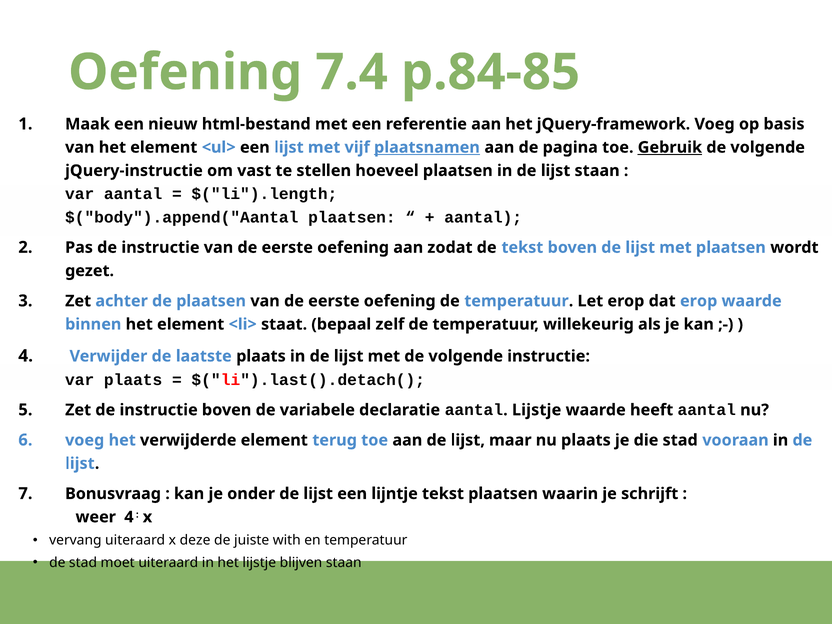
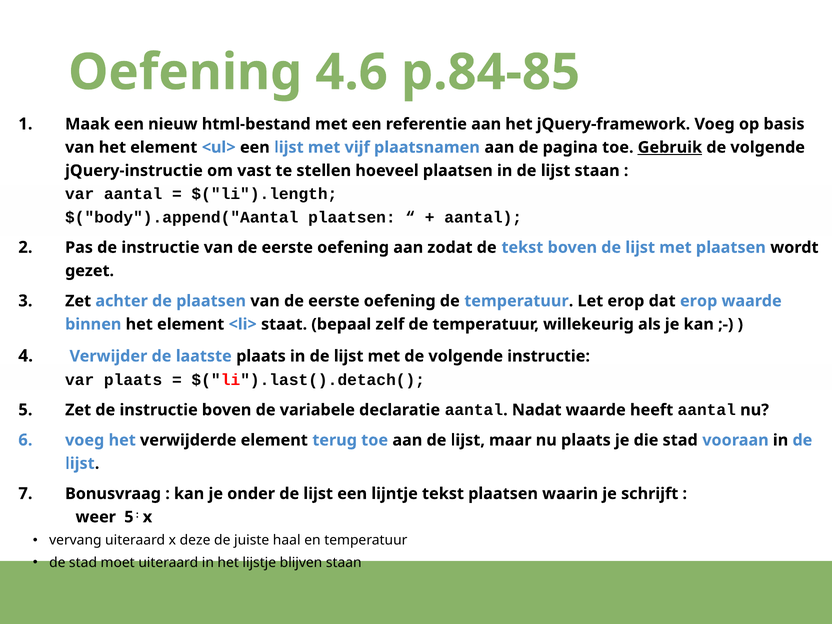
7.4: 7.4 -> 4.6
plaatsnamen underline: present -> none
Lijstje at (537, 410): Lijstje -> Nadat
weer 4: 4 -> 5
with: with -> haal
